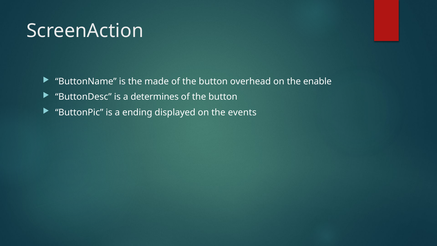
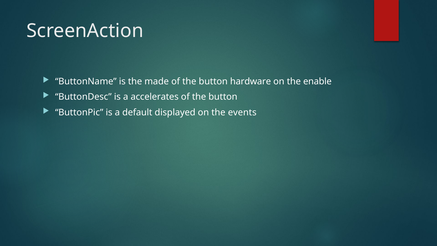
overhead: overhead -> hardware
determines: determines -> accelerates
ending: ending -> default
